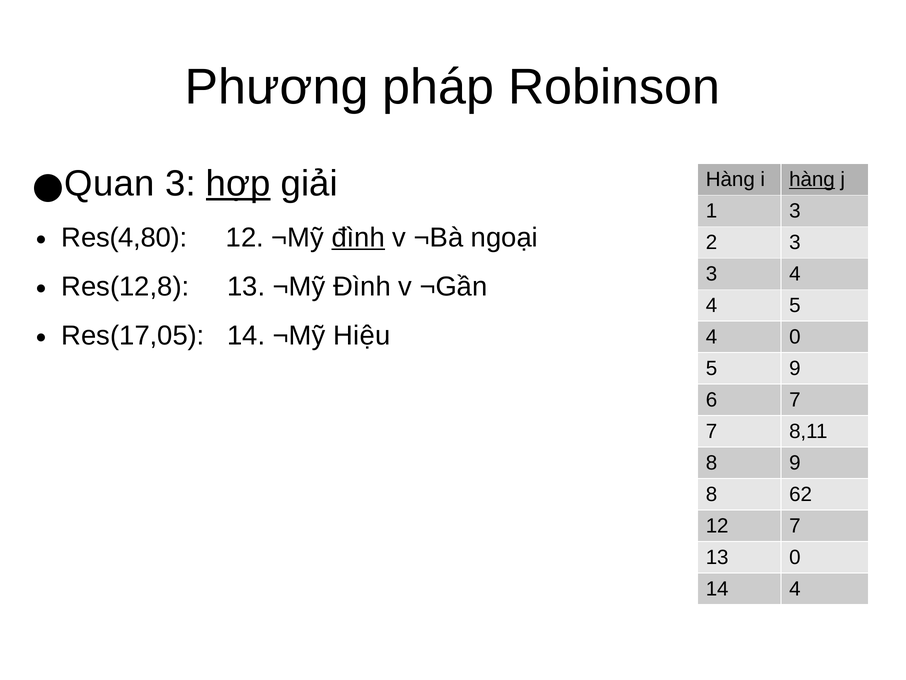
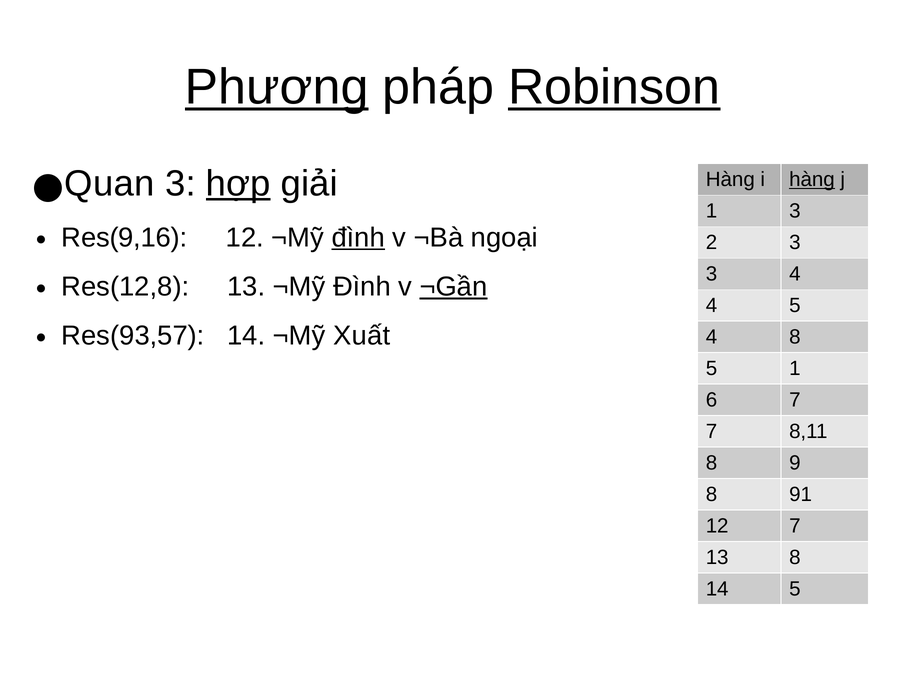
Phương underline: none -> present
Robinson underline: none -> present
Res(4,80: Res(4,80 -> Res(9,16
¬Gần underline: none -> present
Res(17,05: Res(17,05 -> Res(93,57
Hiệu: Hiệu -> Xuất
4 0: 0 -> 8
5 9: 9 -> 1
62: 62 -> 91
13 0: 0 -> 8
14 4: 4 -> 5
